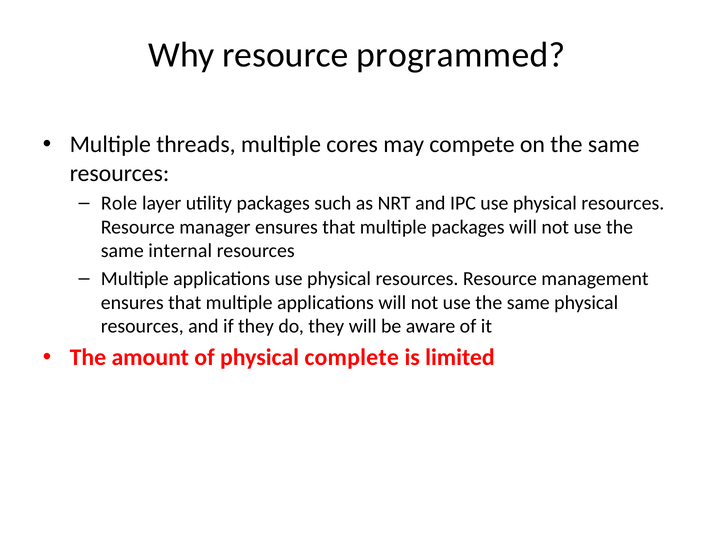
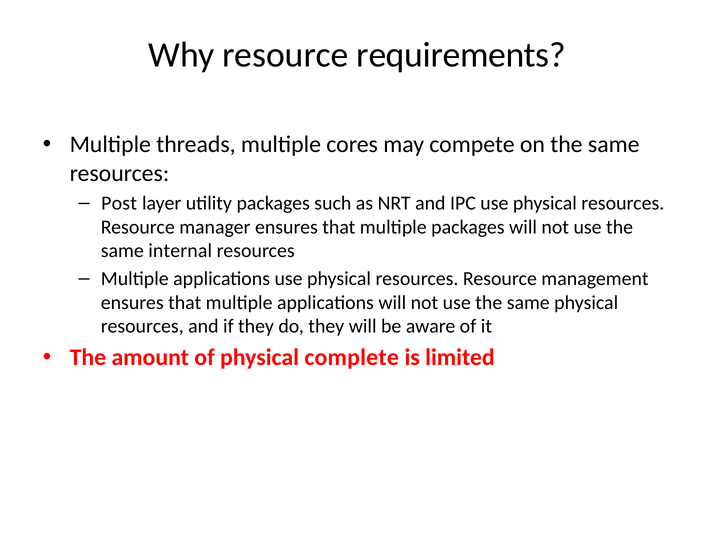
programmed: programmed -> requirements
Role: Role -> Post
